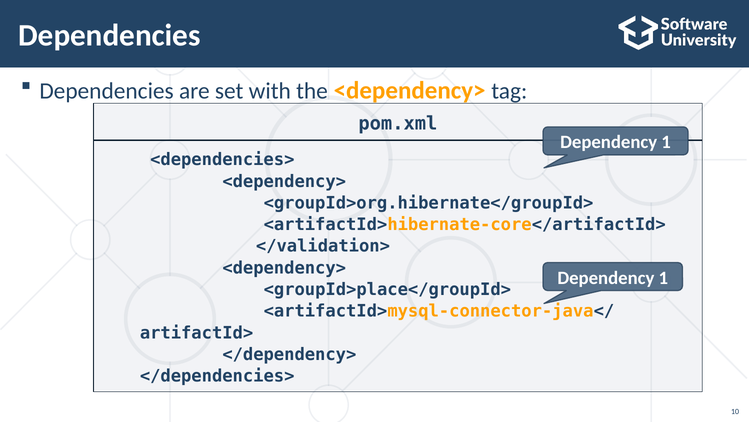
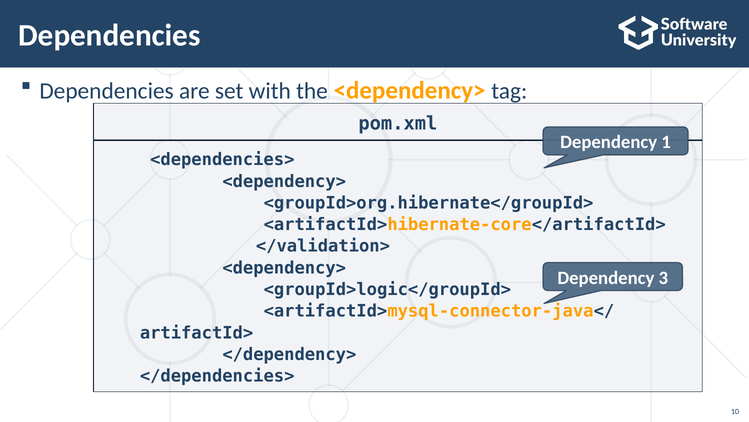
1 at (663, 277): 1 -> 3
<groupId>place</groupId>: <groupId>place</groupId> -> <groupId>logic</groupId>
